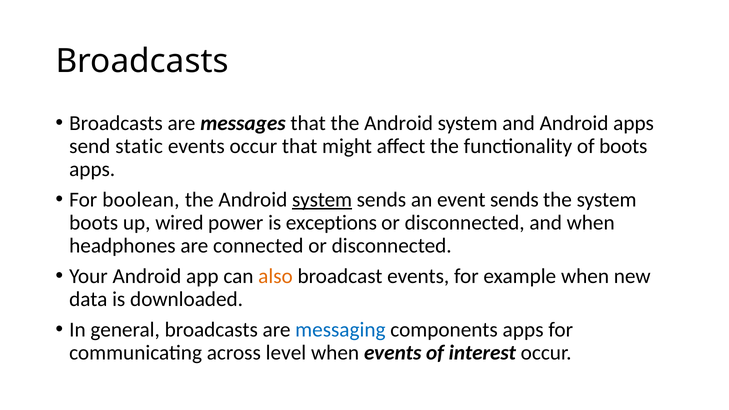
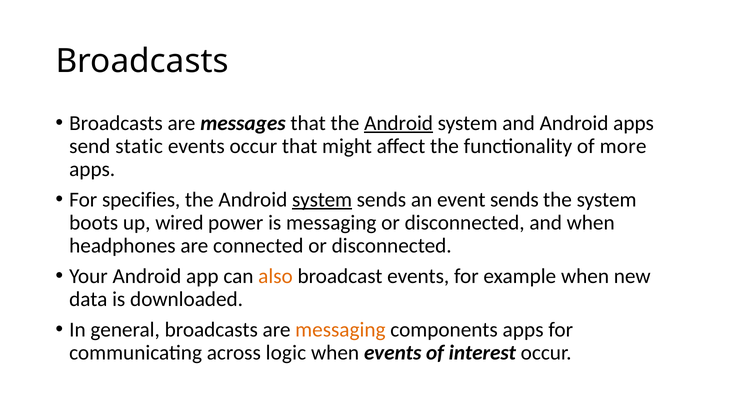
Android at (399, 123) underline: none -> present
of boots: boots -> more
boolean: boolean -> specifies
is exceptions: exceptions -> messaging
messaging at (340, 330) colour: blue -> orange
level: level -> logic
